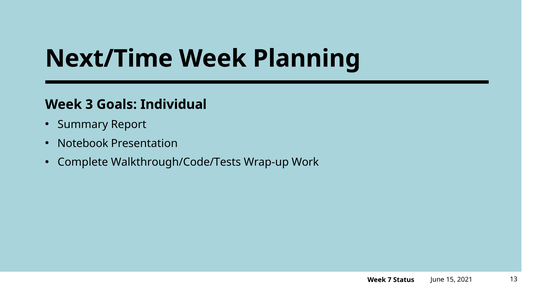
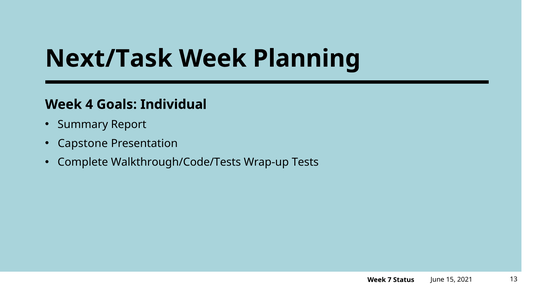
Next/Time: Next/Time -> Next/Task
3: 3 -> 4
Notebook: Notebook -> Capstone
Work: Work -> Tests
